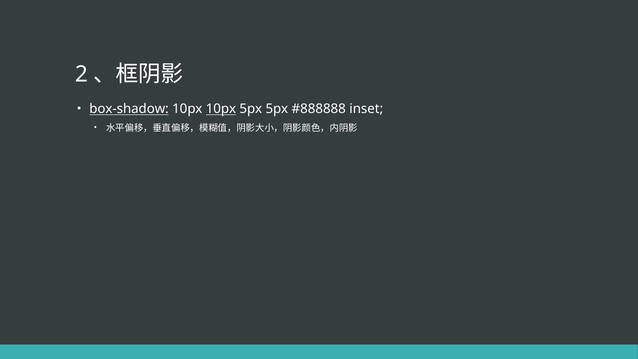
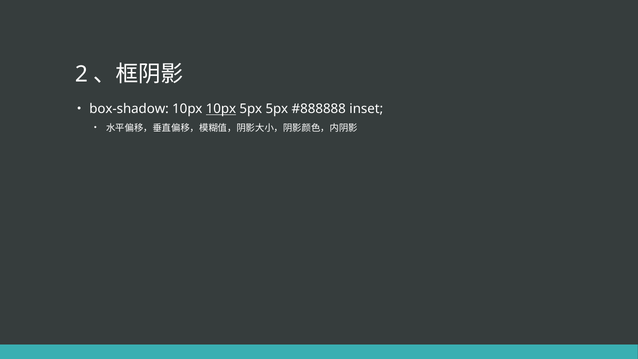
box-shadow underline: present -> none
